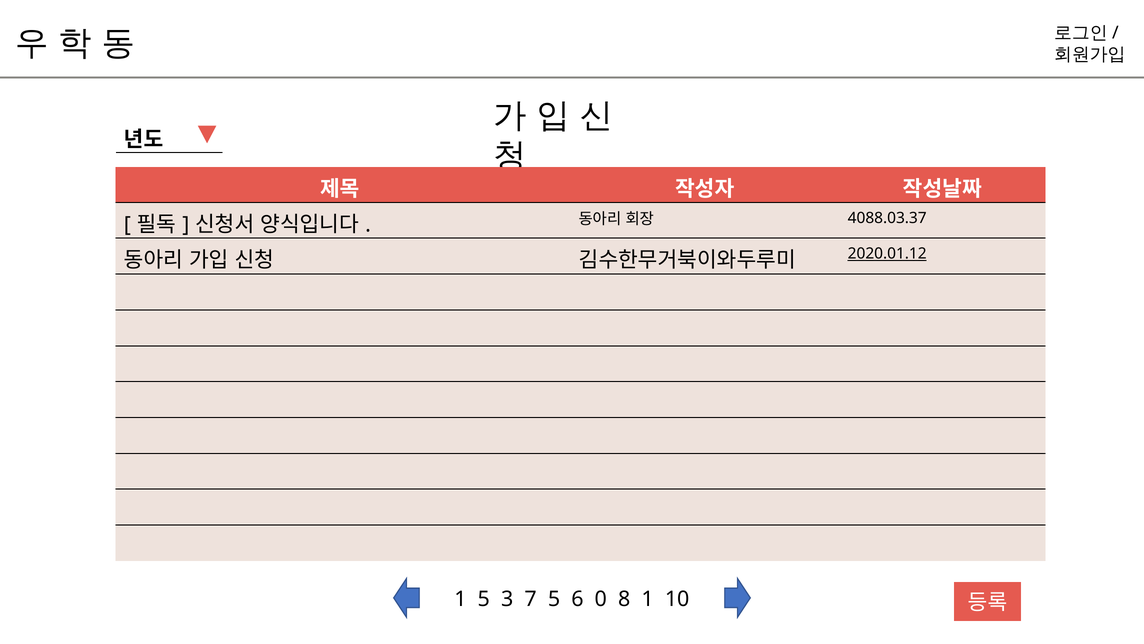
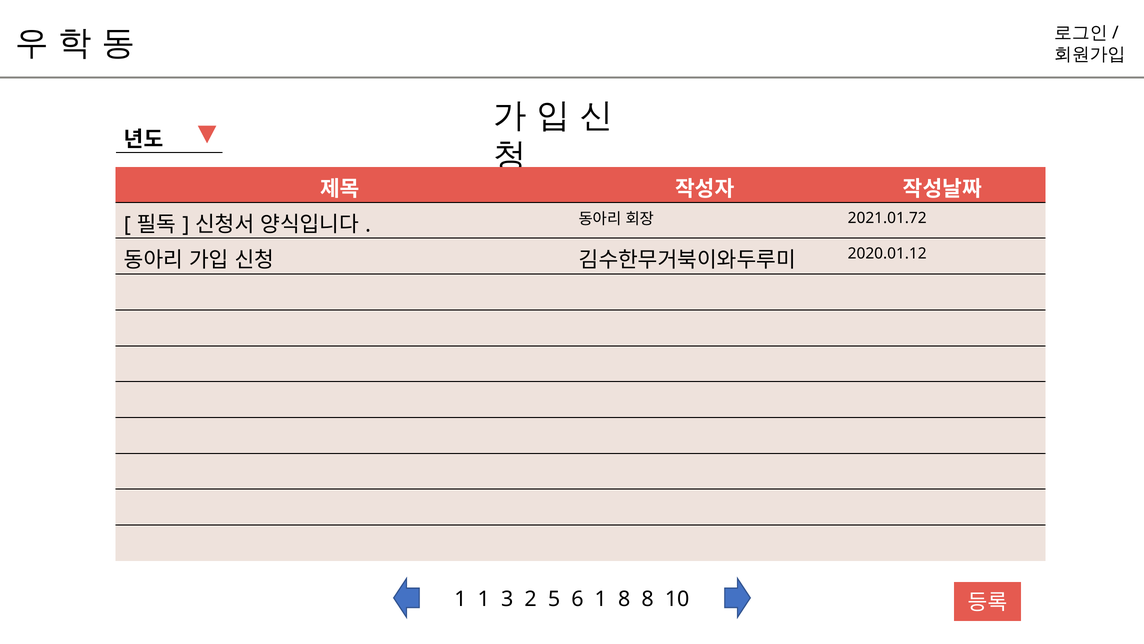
4088.03.37: 4088.03.37 -> 2021.01.72
2020.01.12 underline: present -> none
1 5: 5 -> 1
7: 7 -> 2
6 0: 0 -> 1
8 1: 1 -> 8
